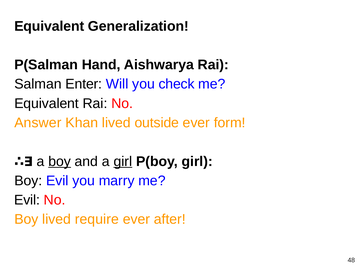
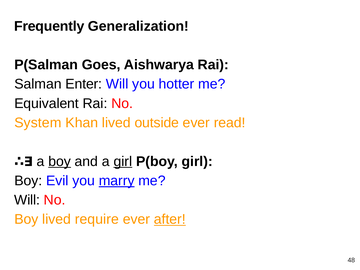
Equivalent at (49, 26): Equivalent -> Frequently
Hand: Hand -> Goes
check: check -> hotter
Answer: Answer -> System
form: form -> read
marry underline: none -> present
Evil at (27, 200): Evil -> Will
after underline: none -> present
